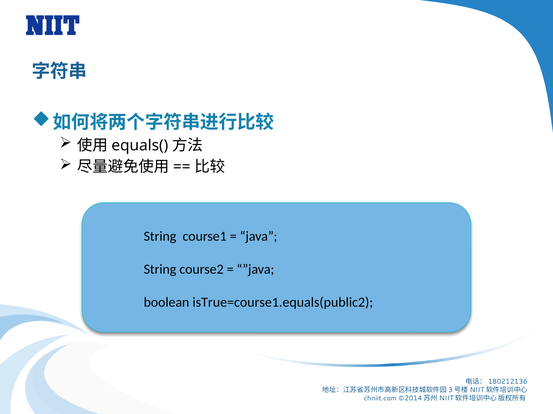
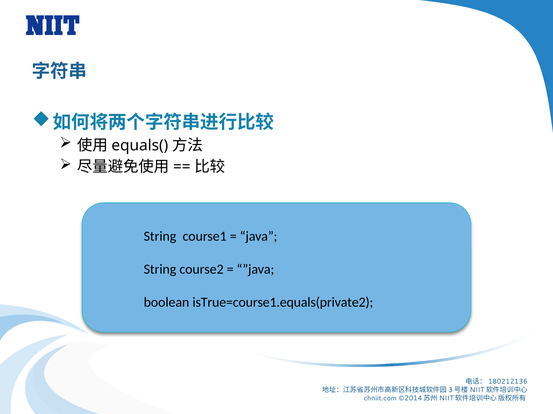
isTrue=course1.equals(public2: isTrue=course1.equals(public2 -> isTrue=course1.equals(private2
